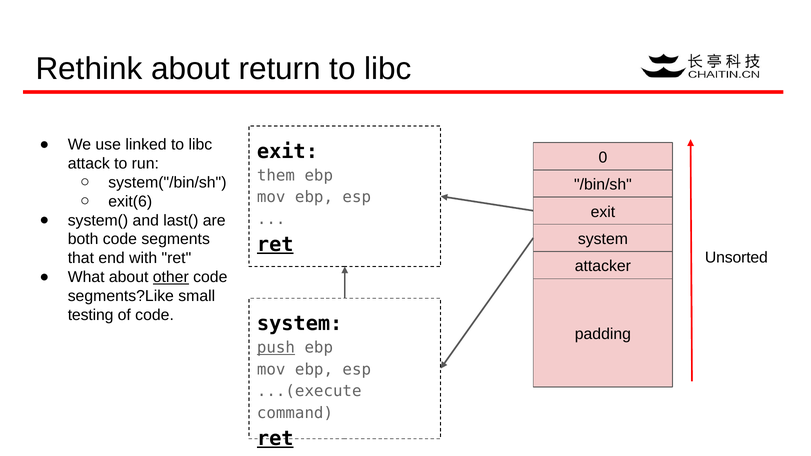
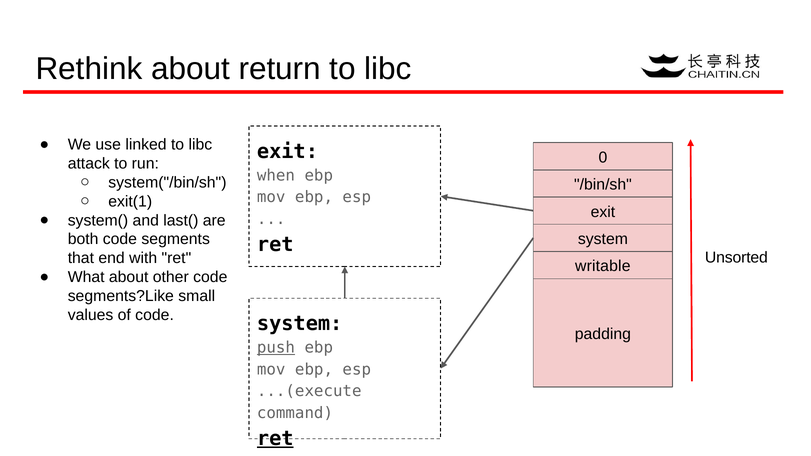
them: them -> when
exit(6: exit(6 -> exit(1
ret at (275, 245) underline: present -> none
attacker: attacker -> writable
other underline: present -> none
testing: testing -> values
